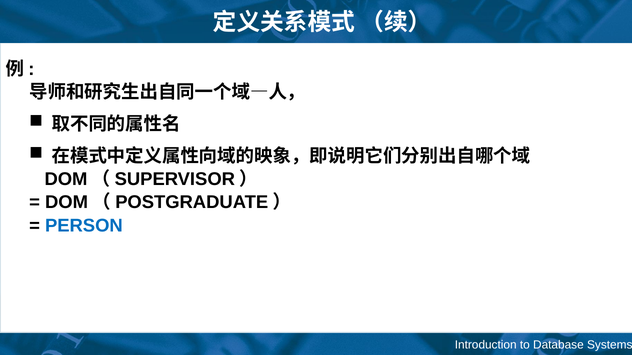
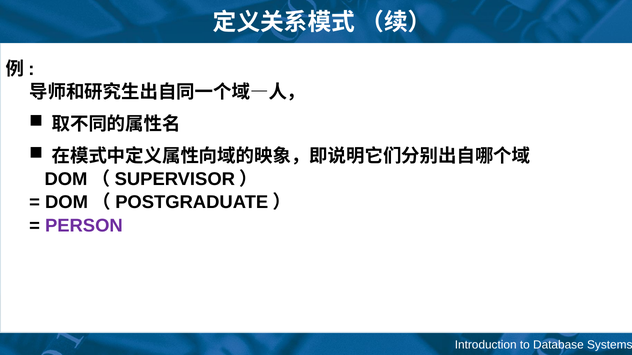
PERSON colour: blue -> purple
